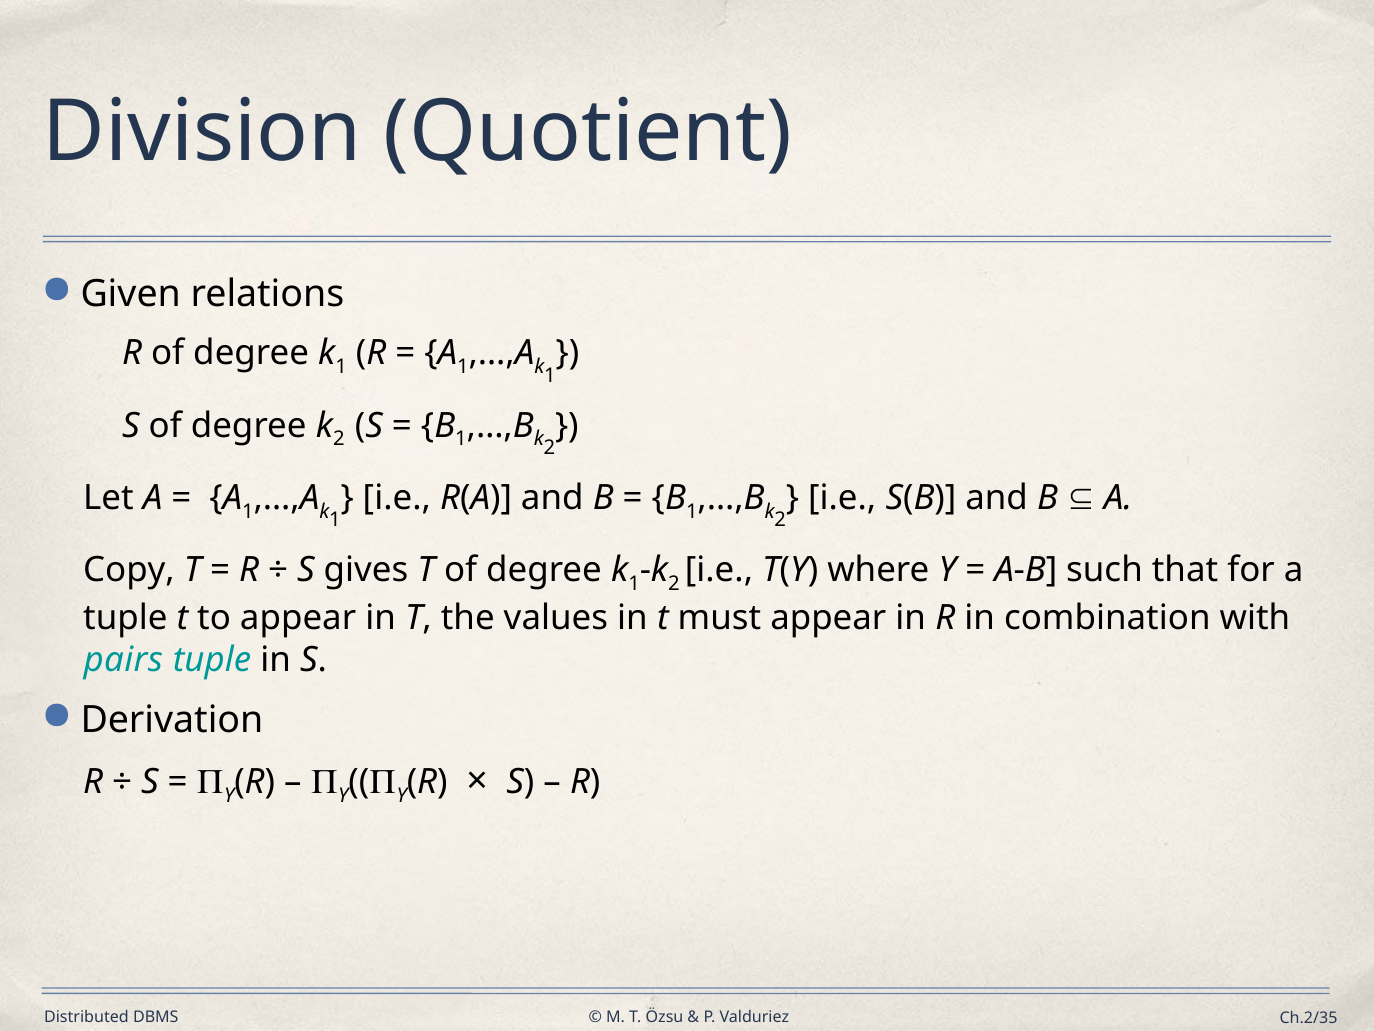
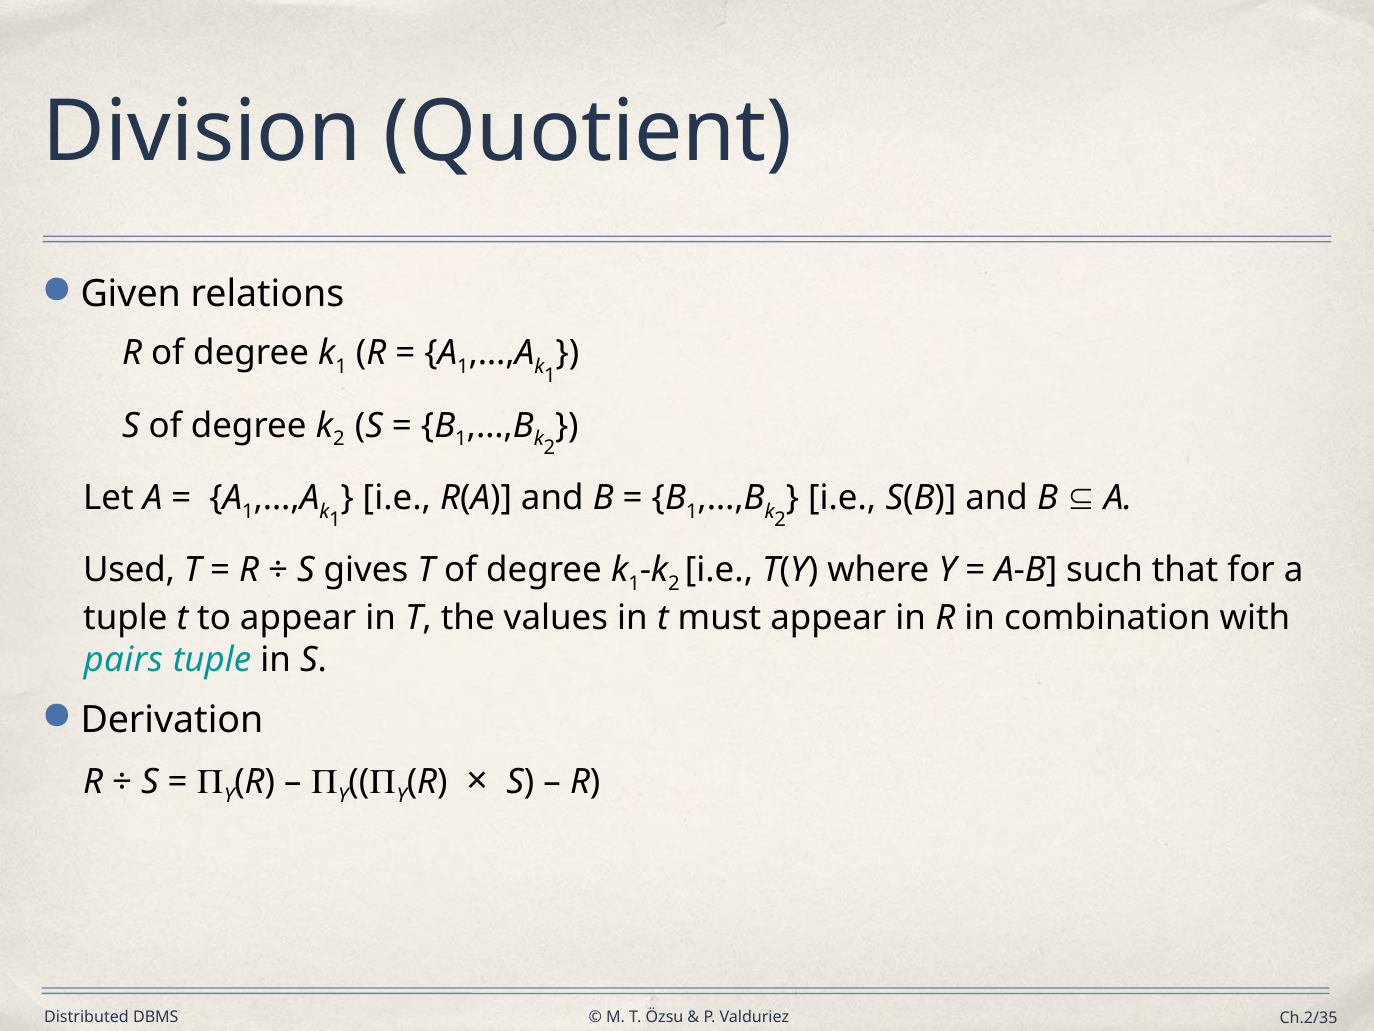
Copy: Copy -> Used
